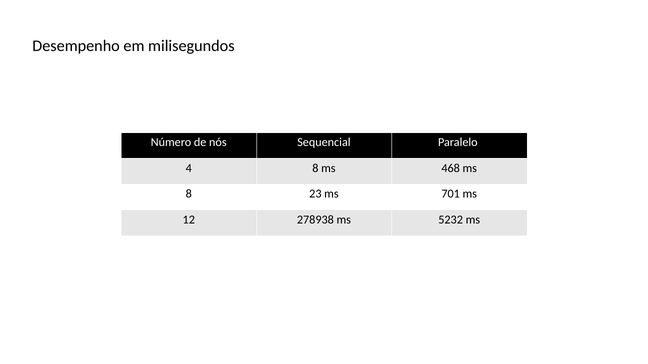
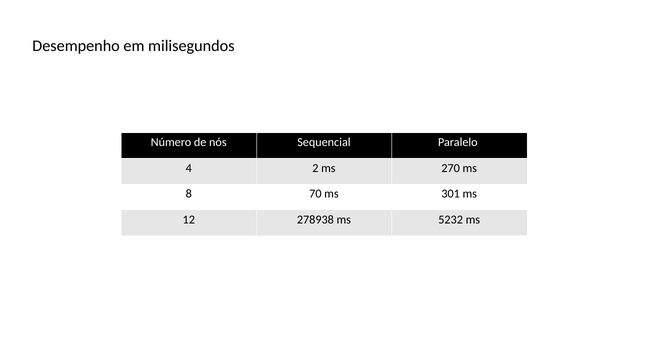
4 8: 8 -> 2
468: 468 -> 270
23: 23 -> 70
701: 701 -> 301
